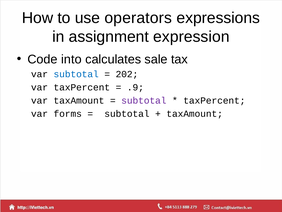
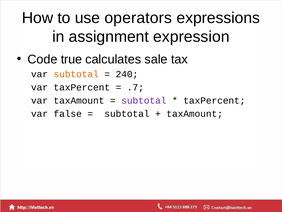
into: into -> true
subtotal at (76, 74) colour: blue -> orange
202: 202 -> 240
.9: .9 -> .7
forms: forms -> false
